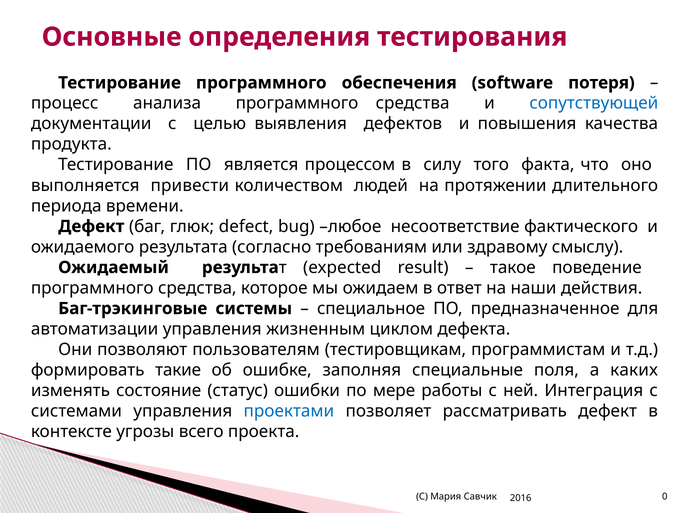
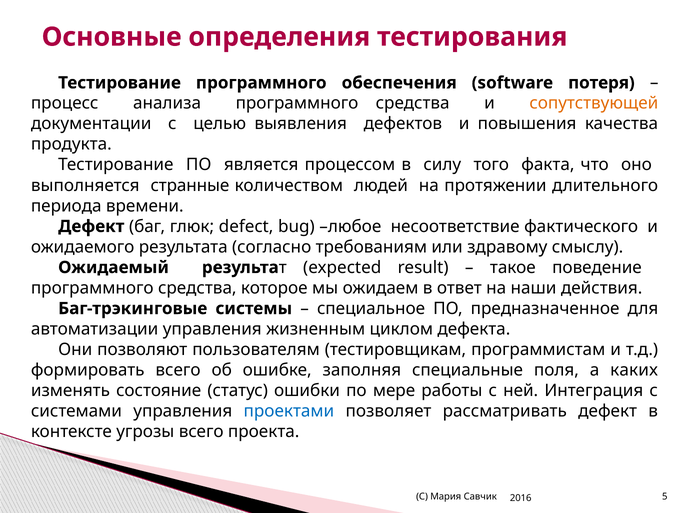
сопутствующей colour: blue -> orange
привести: привести -> странные
формировать такие: такие -> всего
0: 0 -> 5
